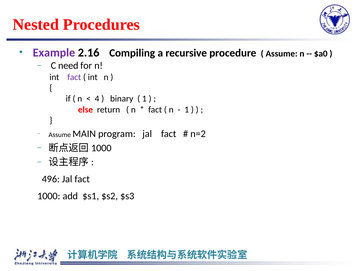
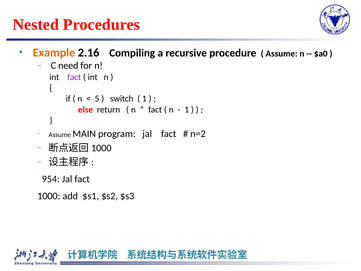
Example colour: purple -> orange
4: 4 -> 5
binary: binary -> switch
496: 496 -> 954
